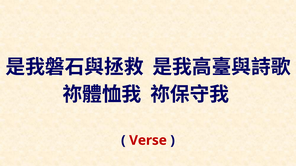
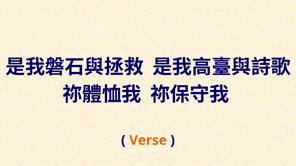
Verse colour: red -> orange
